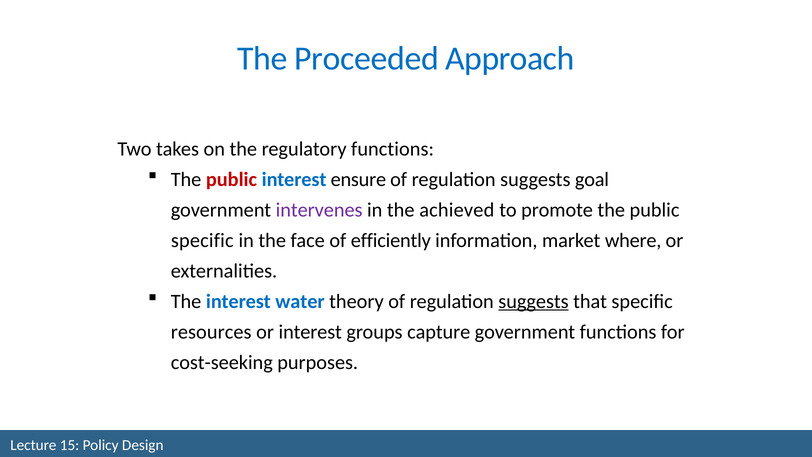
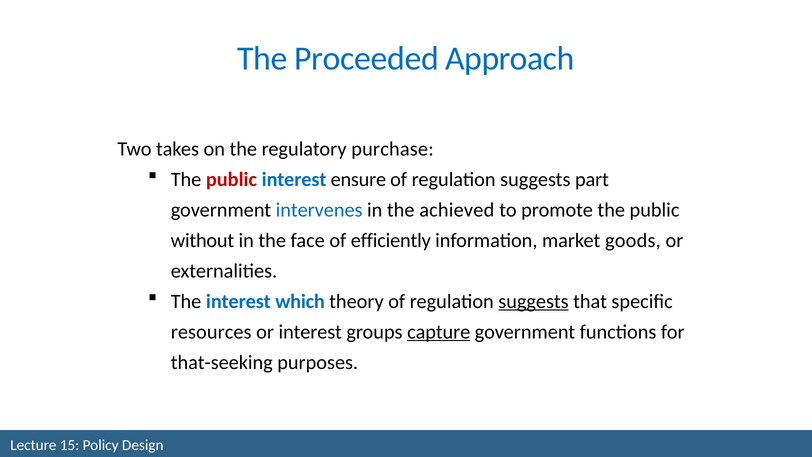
regulatory functions: functions -> purchase
goal: goal -> part
intervenes colour: purple -> blue
specific at (202, 240): specific -> without
where: where -> goods
water: water -> which
capture underline: none -> present
cost-seeking: cost-seeking -> that-seeking
